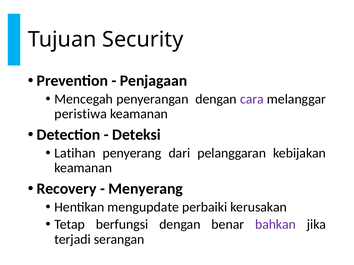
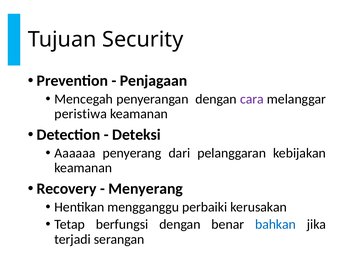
Latihan: Latihan -> Aaaaaa
mengupdate: mengupdate -> mengganggu
bahkan colour: purple -> blue
